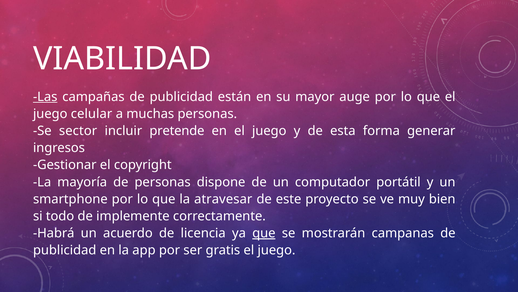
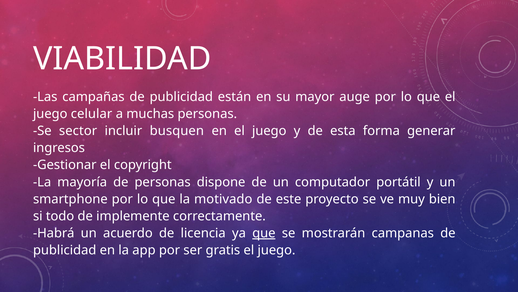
Las underline: present -> none
pretende: pretende -> busquen
atravesar: atravesar -> motivado
